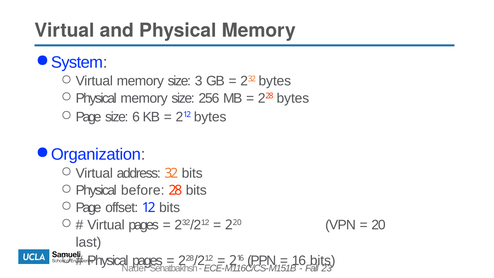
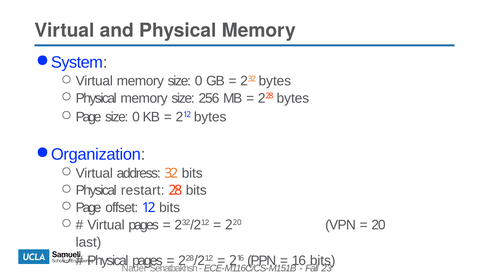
memory size 3: 3 -> 0
Page size 6: 6 -> 0
before: before -> restart
